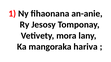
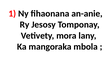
hariva: hariva -> mbola
